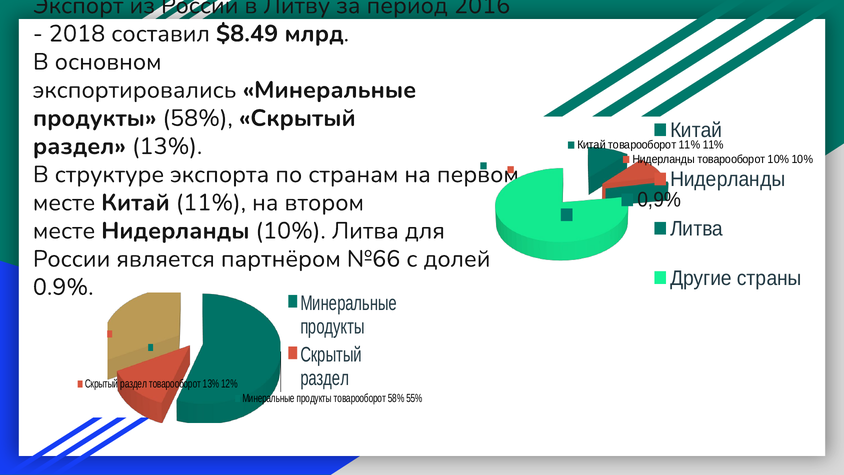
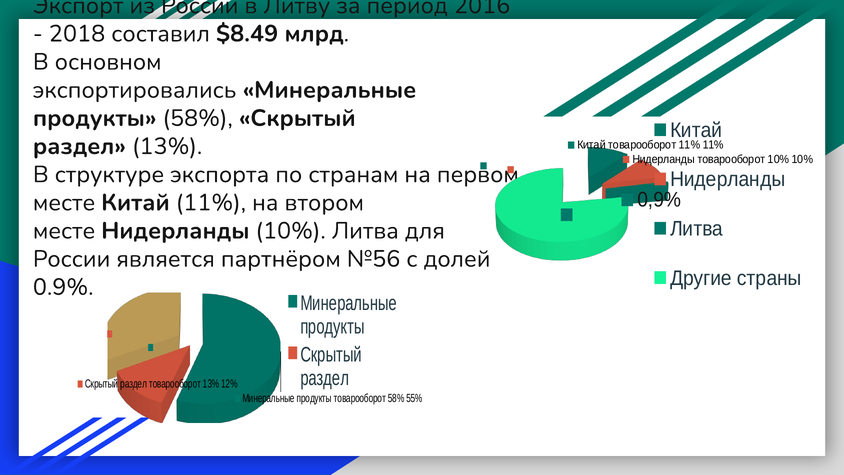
№66: №66 -> №56
